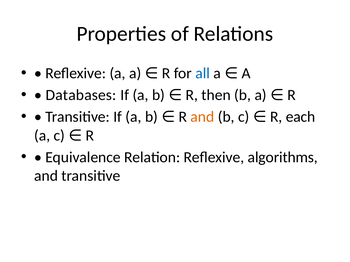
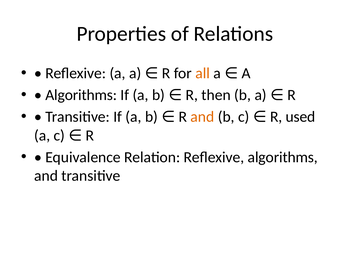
all colour: blue -> orange
Databases at (81, 95): Databases -> Algorithms
each: each -> used
